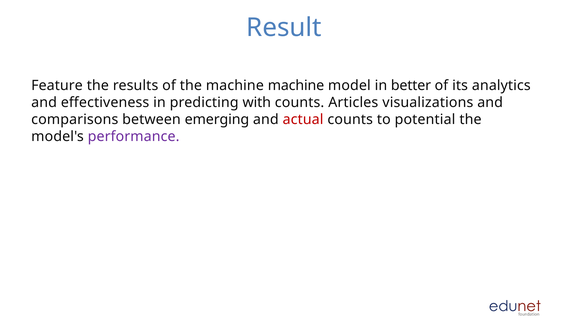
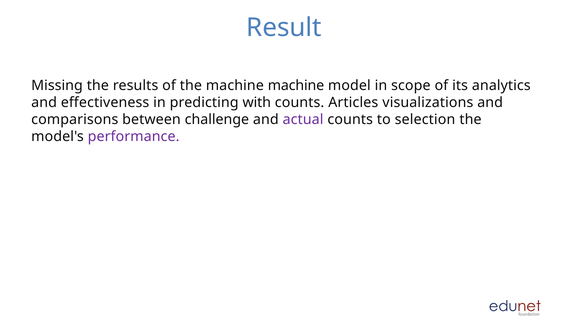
Feature: Feature -> Missing
better: better -> scope
emerging: emerging -> challenge
actual colour: red -> purple
potential: potential -> selection
